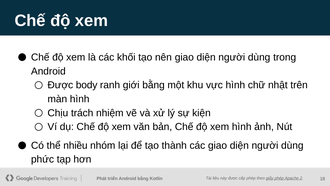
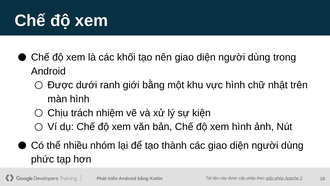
body: body -> dưới
